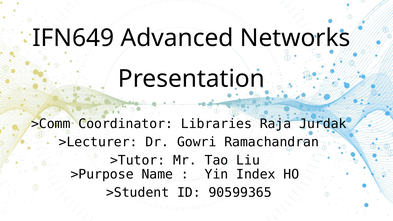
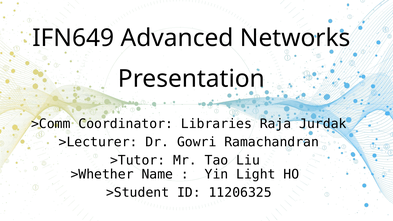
>Purpose: >Purpose -> >Whether
Index: Index -> Light
90599365: 90599365 -> 11206325
